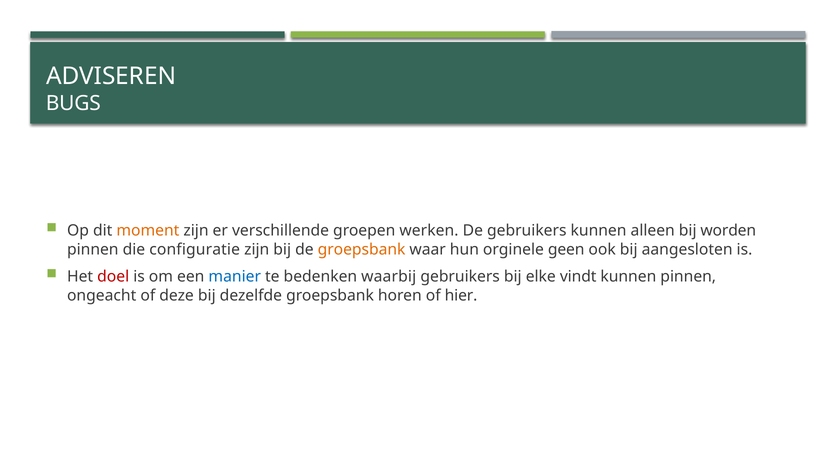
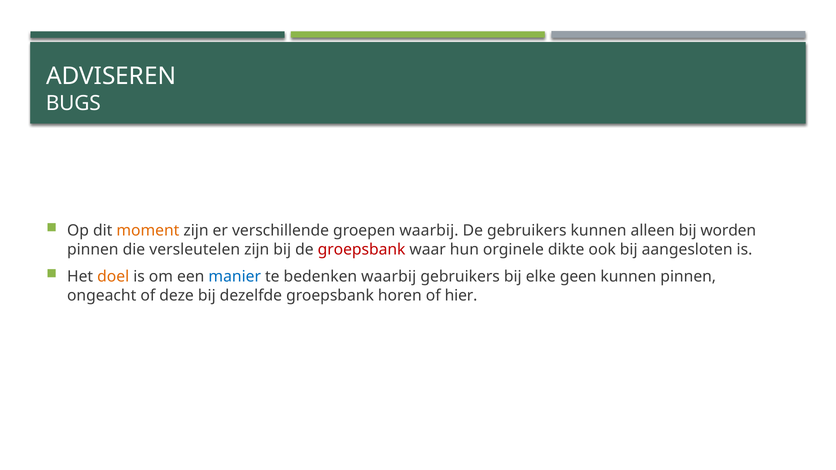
groepen werken: werken -> waarbij
configuratie: configuratie -> versleutelen
groepsbank at (362, 250) colour: orange -> red
geen: geen -> dikte
doel colour: red -> orange
vindt: vindt -> geen
